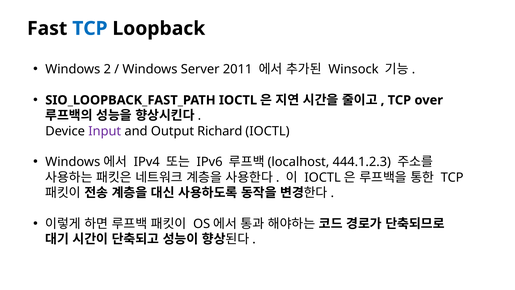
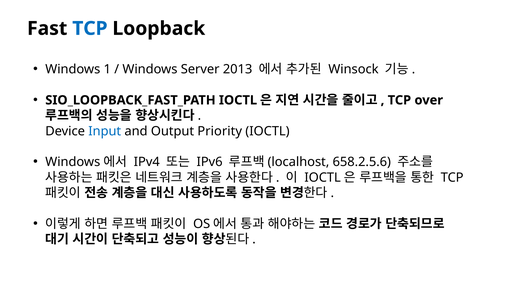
2: 2 -> 1
2011: 2011 -> 2013
Input colour: purple -> blue
Richard: Richard -> Priority
444.1.2.3: 444.1.2.3 -> 658.2.5.6
